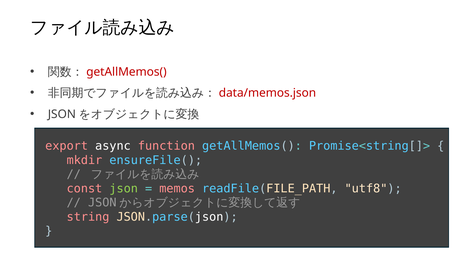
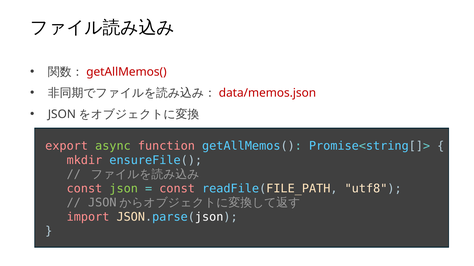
async colour: white -> light green
memos at (177, 189): memos -> const
string: string -> import
